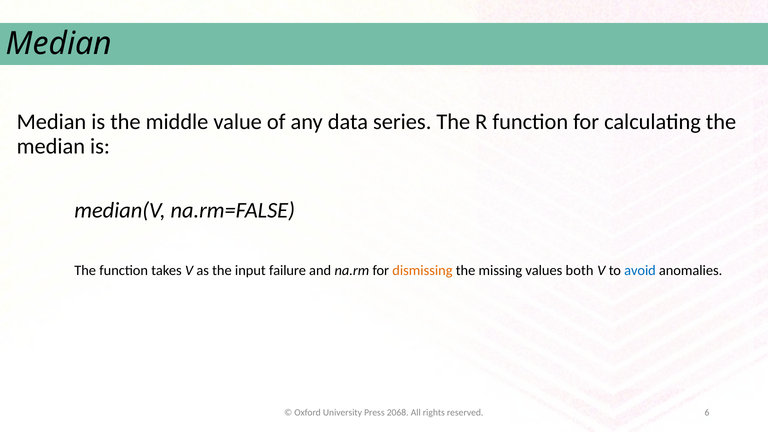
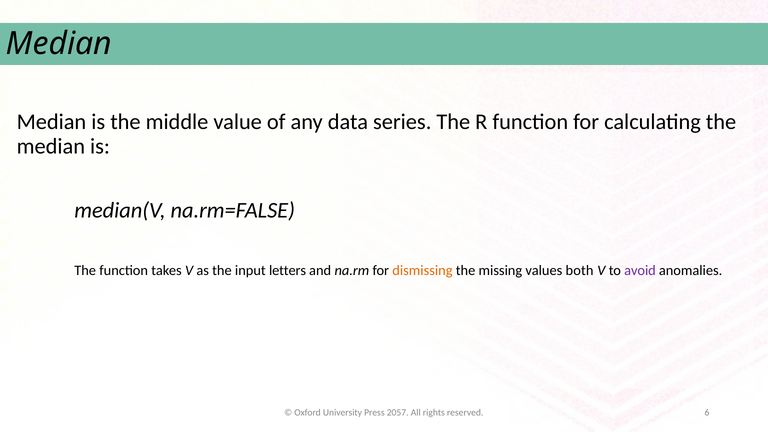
failure: failure -> letters
avoid colour: blue -> purple
2068: 2068 -> 2057
